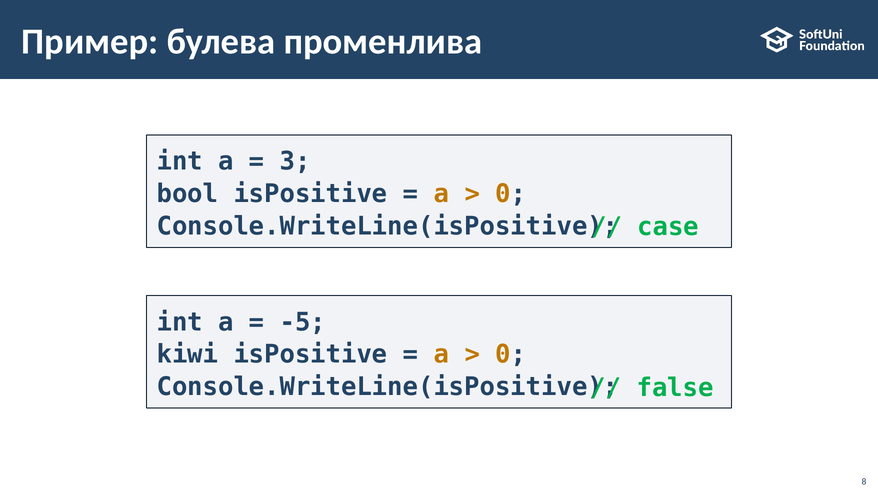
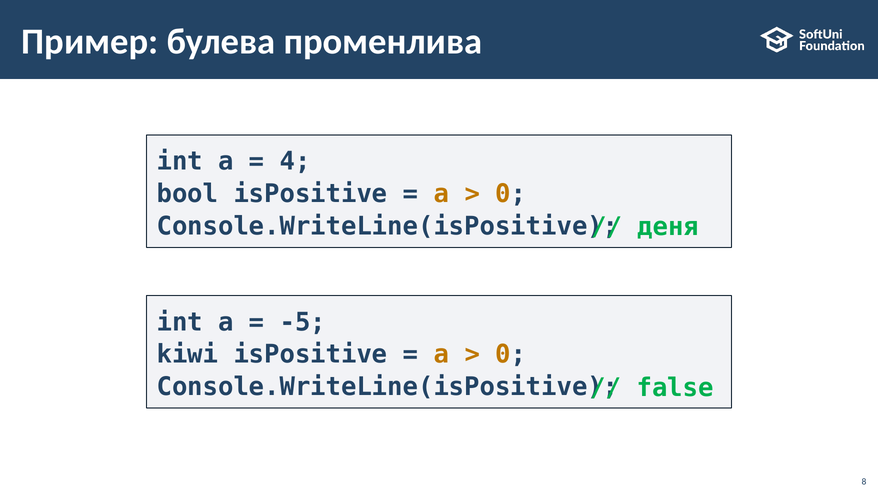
3: 3 -> 4
casе: casе -> деня
